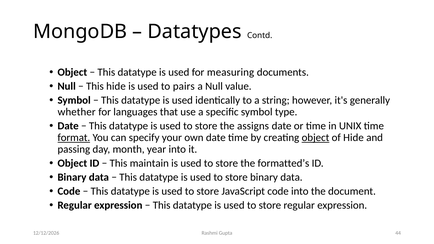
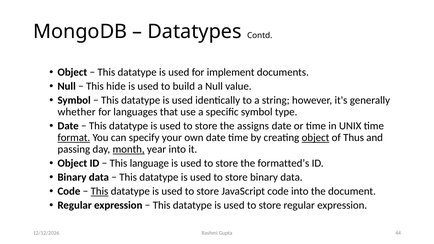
measuring: measuring -> implement
pairs: pairs -> build
of Hide: Hide -> Thus
month underline: none -> present
maintain: maintain -> language
This at (99, 191) underline: none -> present
